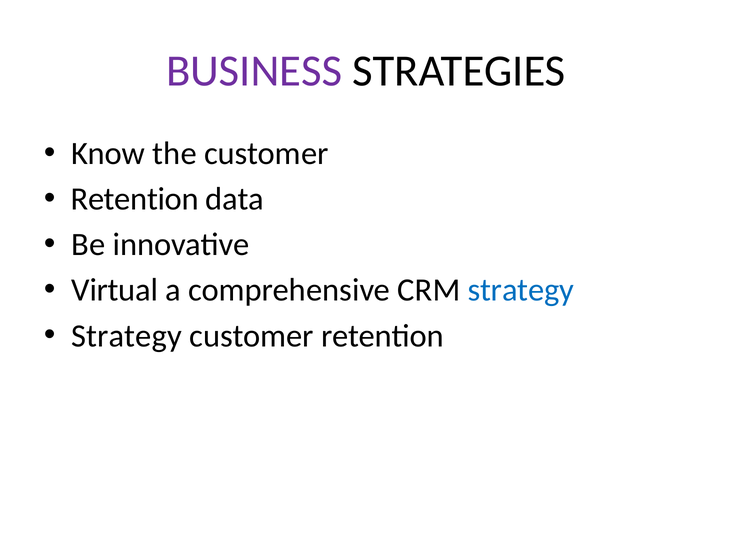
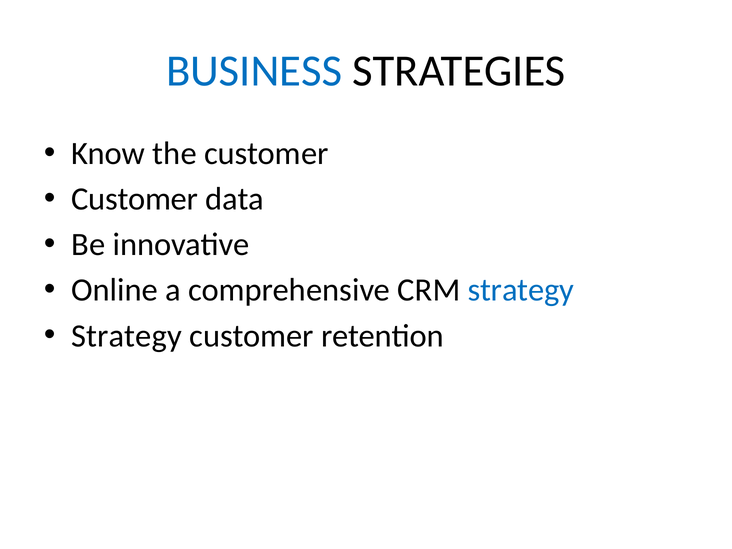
BUSINESS colour: purple -> blue
Retention at (135, 199): Retention -> Customer
Virtual: Virtual -> Online
